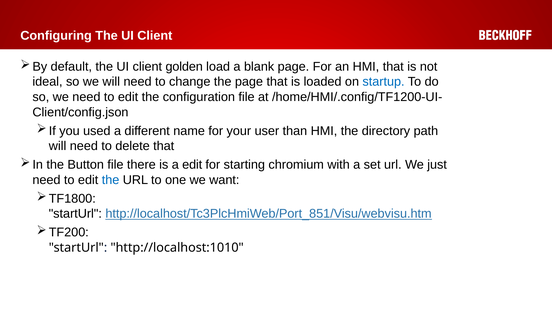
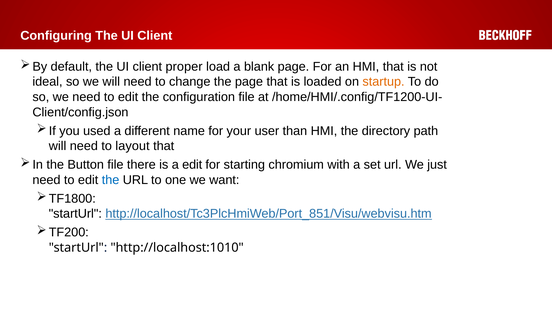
golden: golden -> proper
startup colour: blue -> orange
delete: delete -> layout
